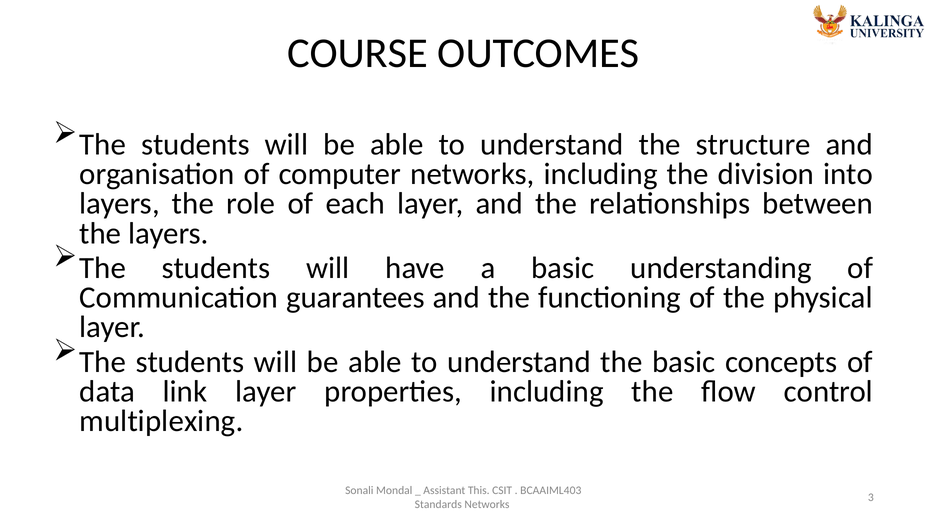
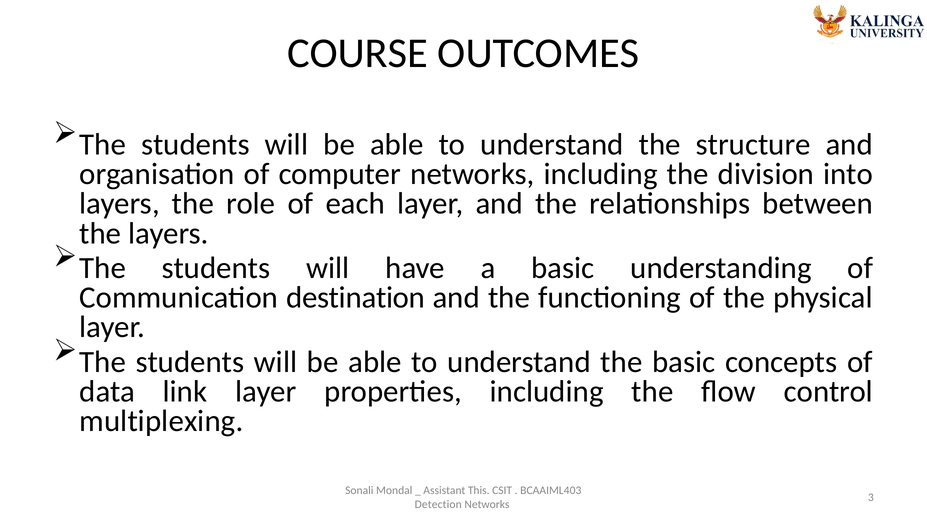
guarantees: guarantees -> destination
Standards: Standards -> Detection
